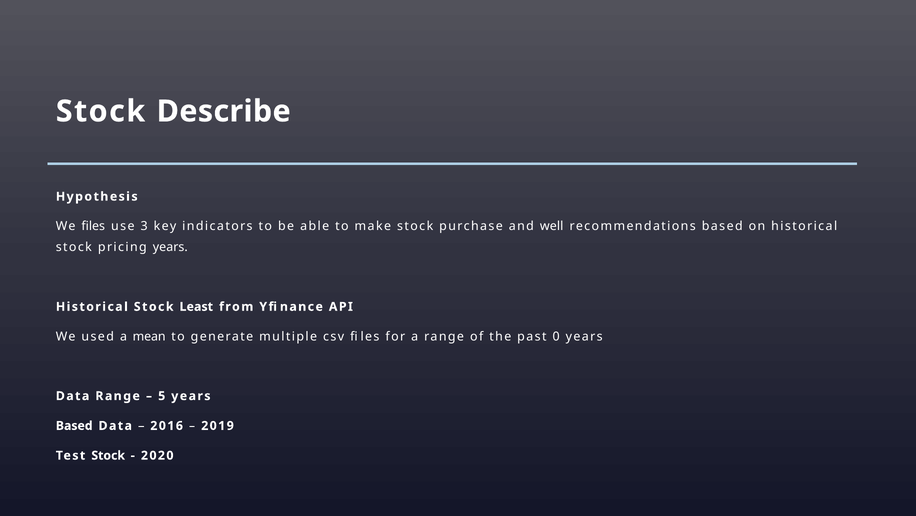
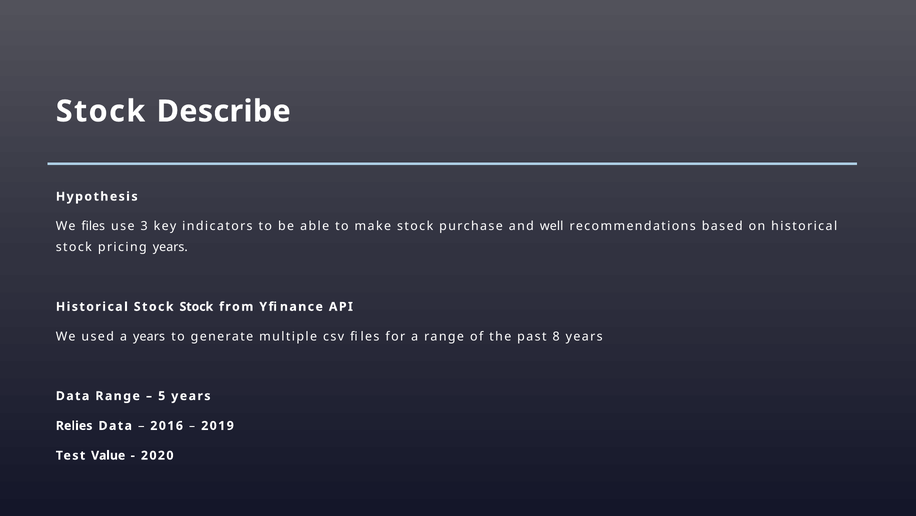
Stock Least: Least -> Stock
a mean: mean -> years
0: 0 -> 8
Based at (74, 425): Based -> Relies
Test Stock: Stock -> Value
